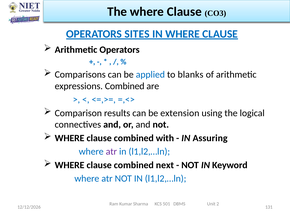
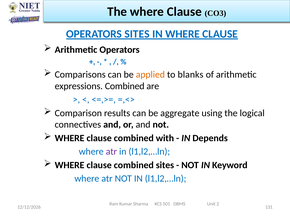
applied colour: blue -> orange
extension: extension -> aggregate
Assuring: Assuring -> Depends
combined next: next -> sites
